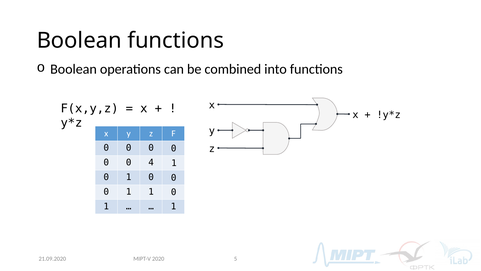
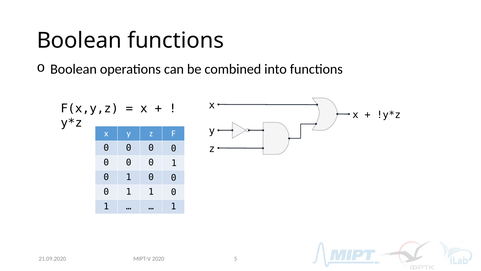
4 at (151, 162): 4 -> 0
